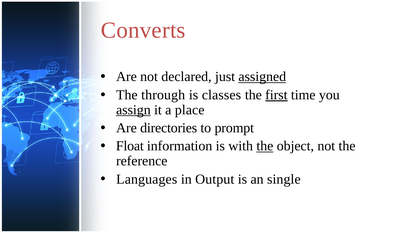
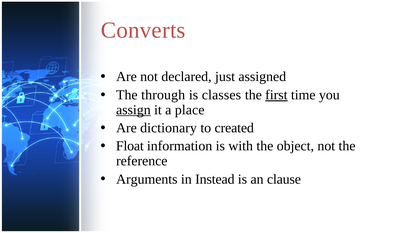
assigned underline: present -> none
directories: directories -> dictionary
prompt: prompt -> created
the at (265, 146) underline: present -> none
Languages: Languages -> Arguments
Output: Output -> Instead
single: single -> clause
